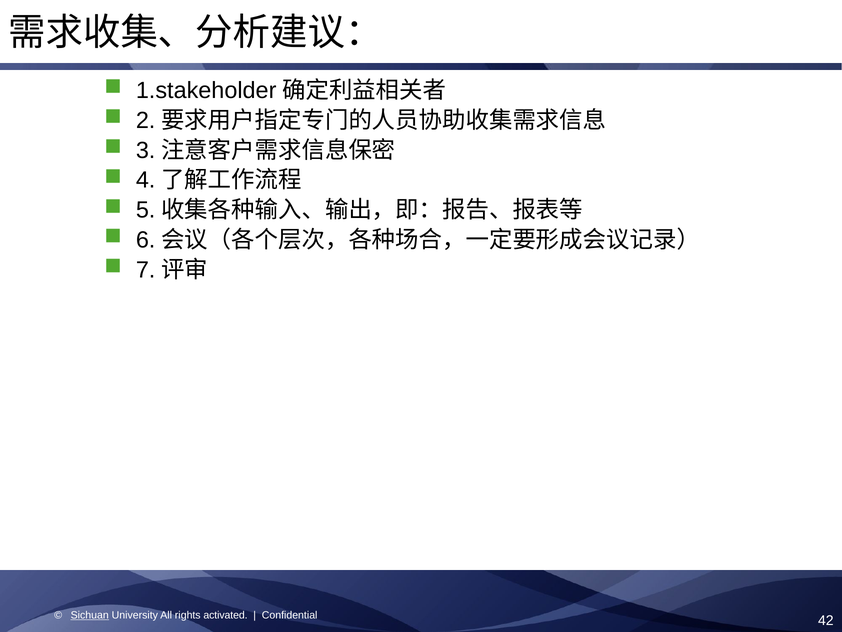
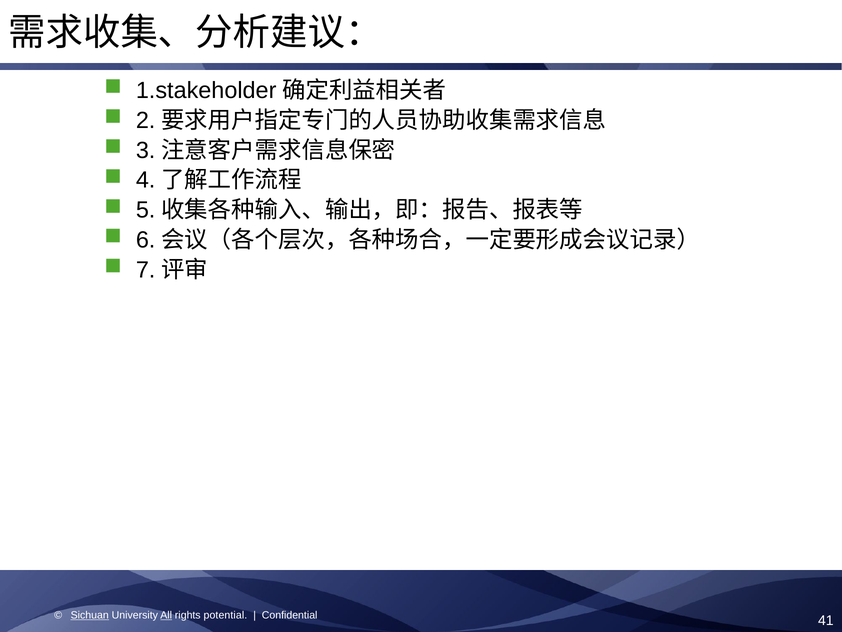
All underline: none -> present
activated: activated -> potential
42: 42 -> 41
